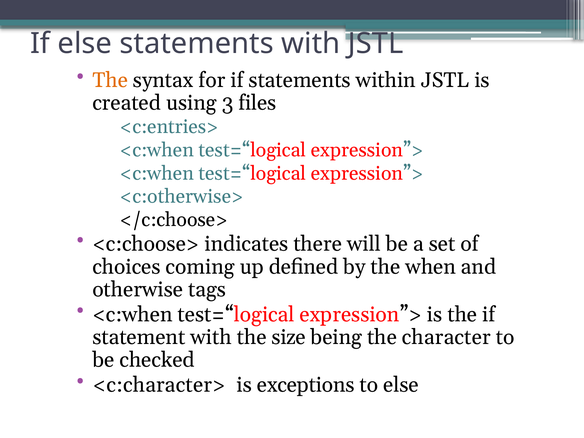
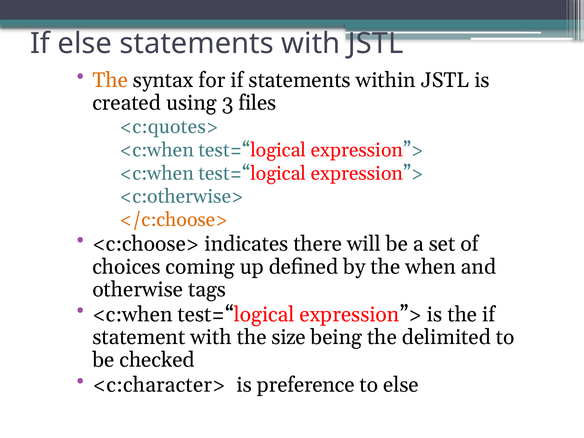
<c:entries>: <c:entries> -> <c:quotes>
</c:choose> colour: black -> orange
character: character -> delimited
exceptions: exceptions -> preference
